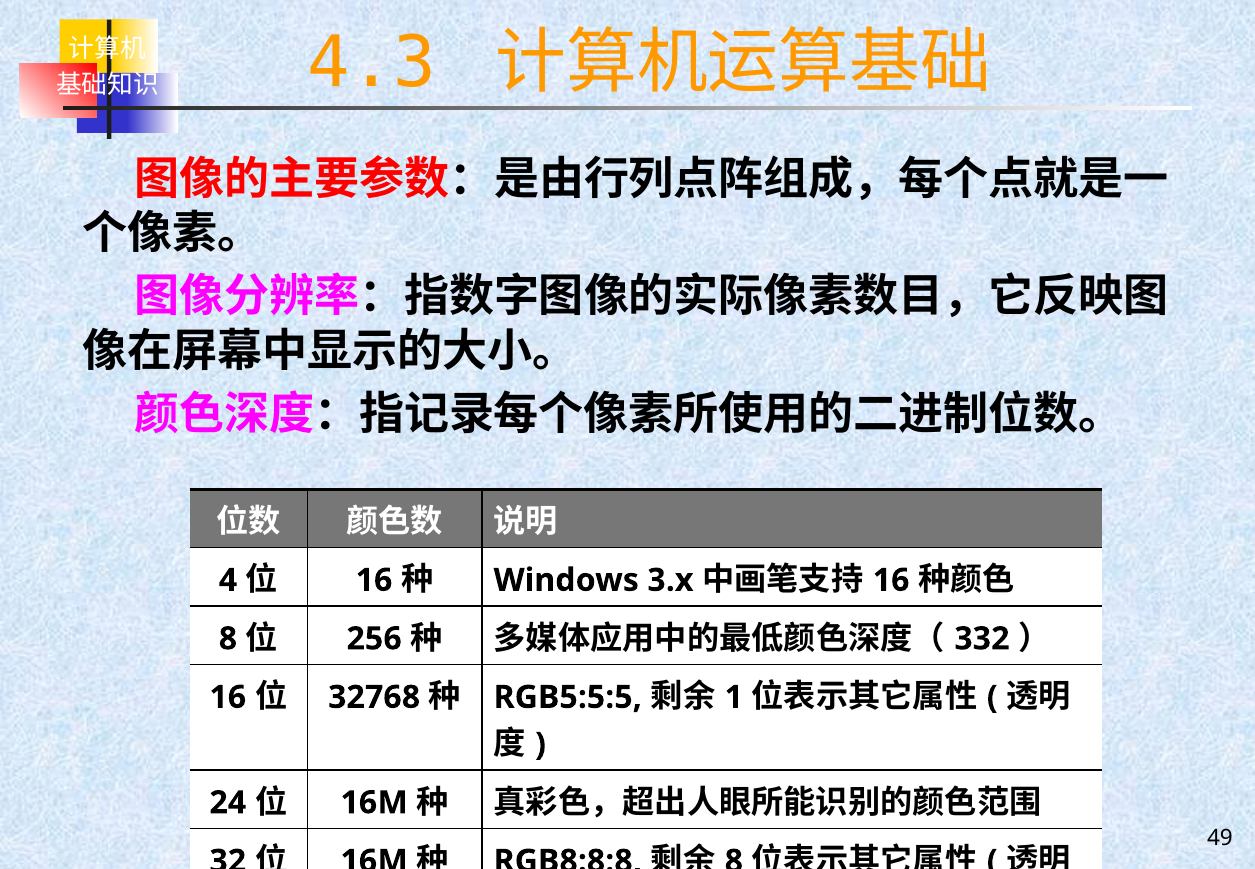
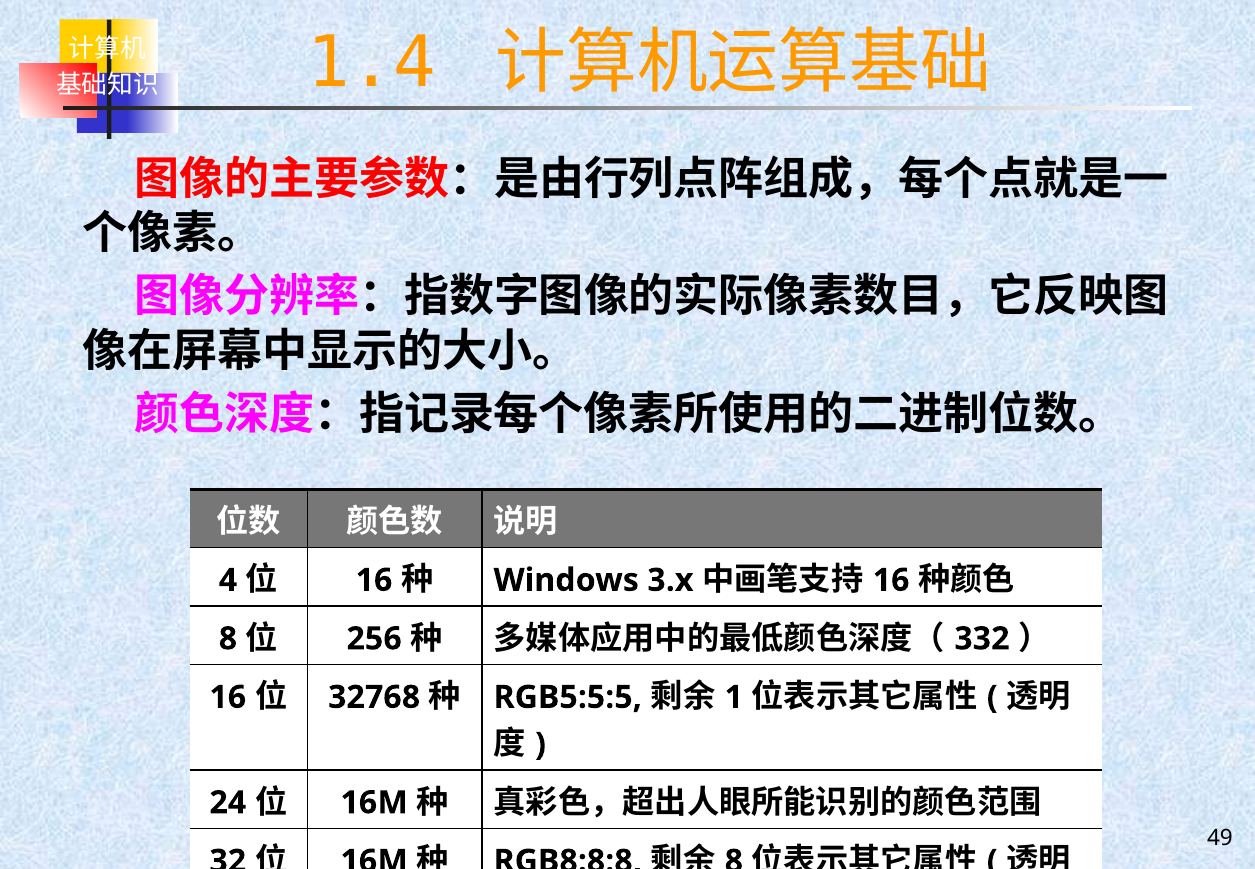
4.3: 4.3 -> 1.4
